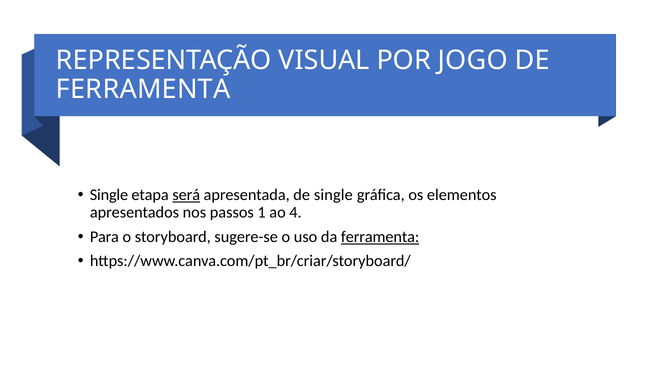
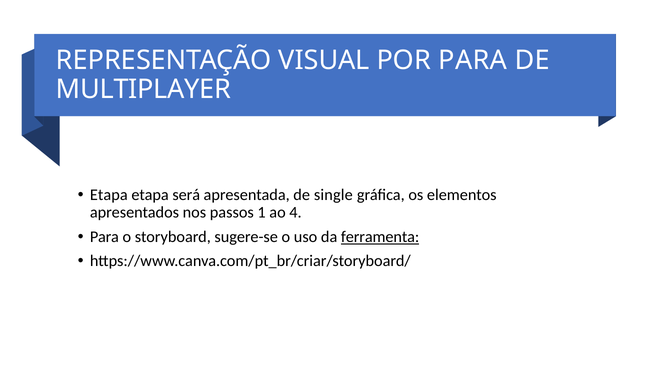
POR JOGO: JOGO -> PARA
FERRAMENTA at (143, 89): FERRAMENTA -> MULTIPLAYER
Single at (109, 195): Single -> Etapa
será underline: present -> none
